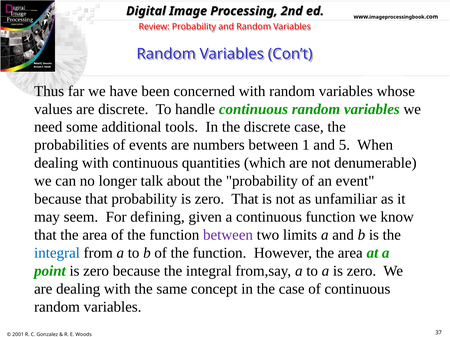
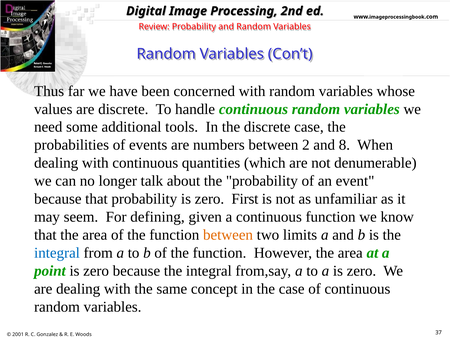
1: 1 -> 2
5: 5 -> 8
zero That: That -> First
between at (228, 235) colour: purple -> orange
